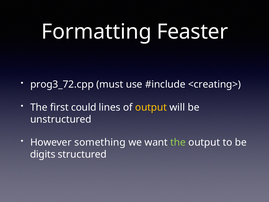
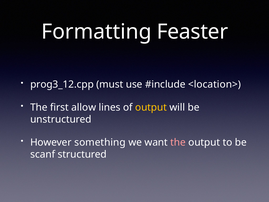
prog3_72.cpp: prog3_72.cpp -> prog3_12.cpp
<creating>: <creating> -> <location>
could: could -> allow
the at (178, 142) colour: light green -> pink
digits: digits -> scanf
